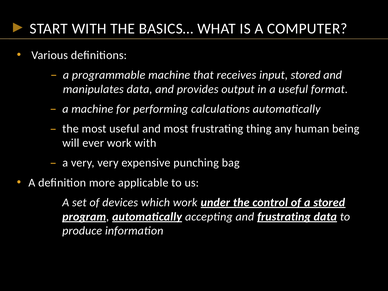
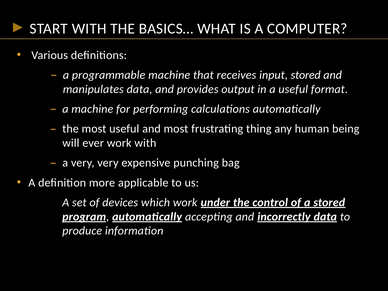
and frustrating: frustrating -> incorrectly
